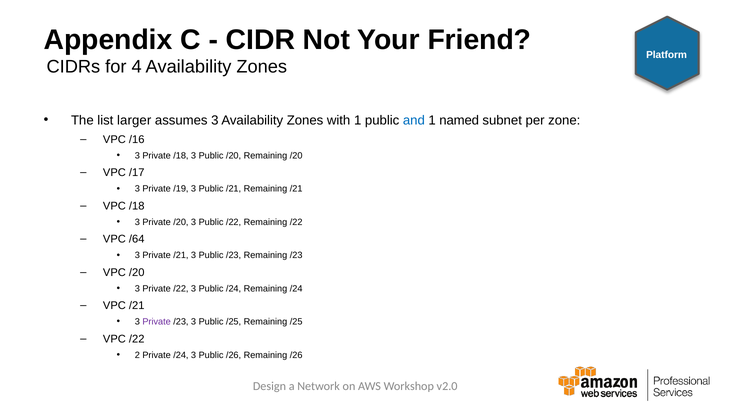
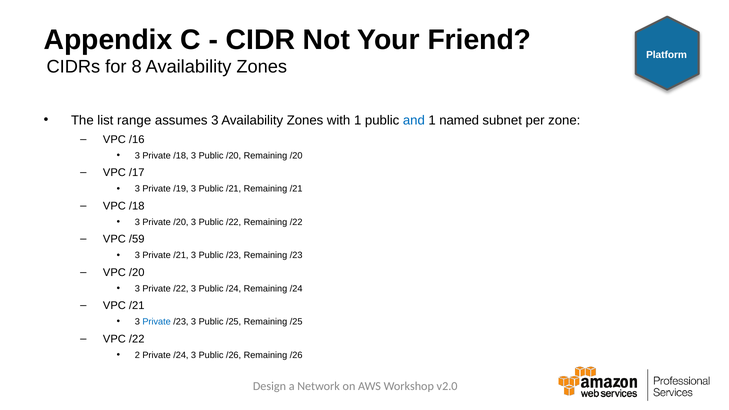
4: 4 -> 8
larger: larger -> range
/64: /64 -> /59
Private at (157, 322) colour: purple -> blue
